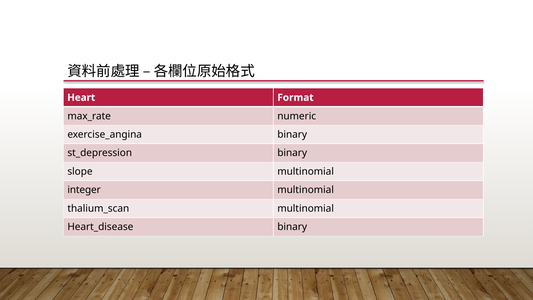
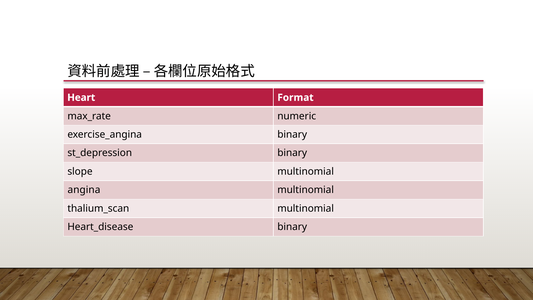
integer: integer -> angina
